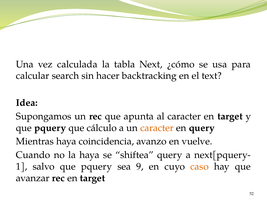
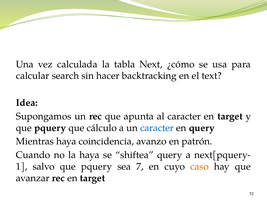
caracter at (157, 128) colour: orange -> blue
vuelve: vuelve -> patrón
9: 9 -> 7
